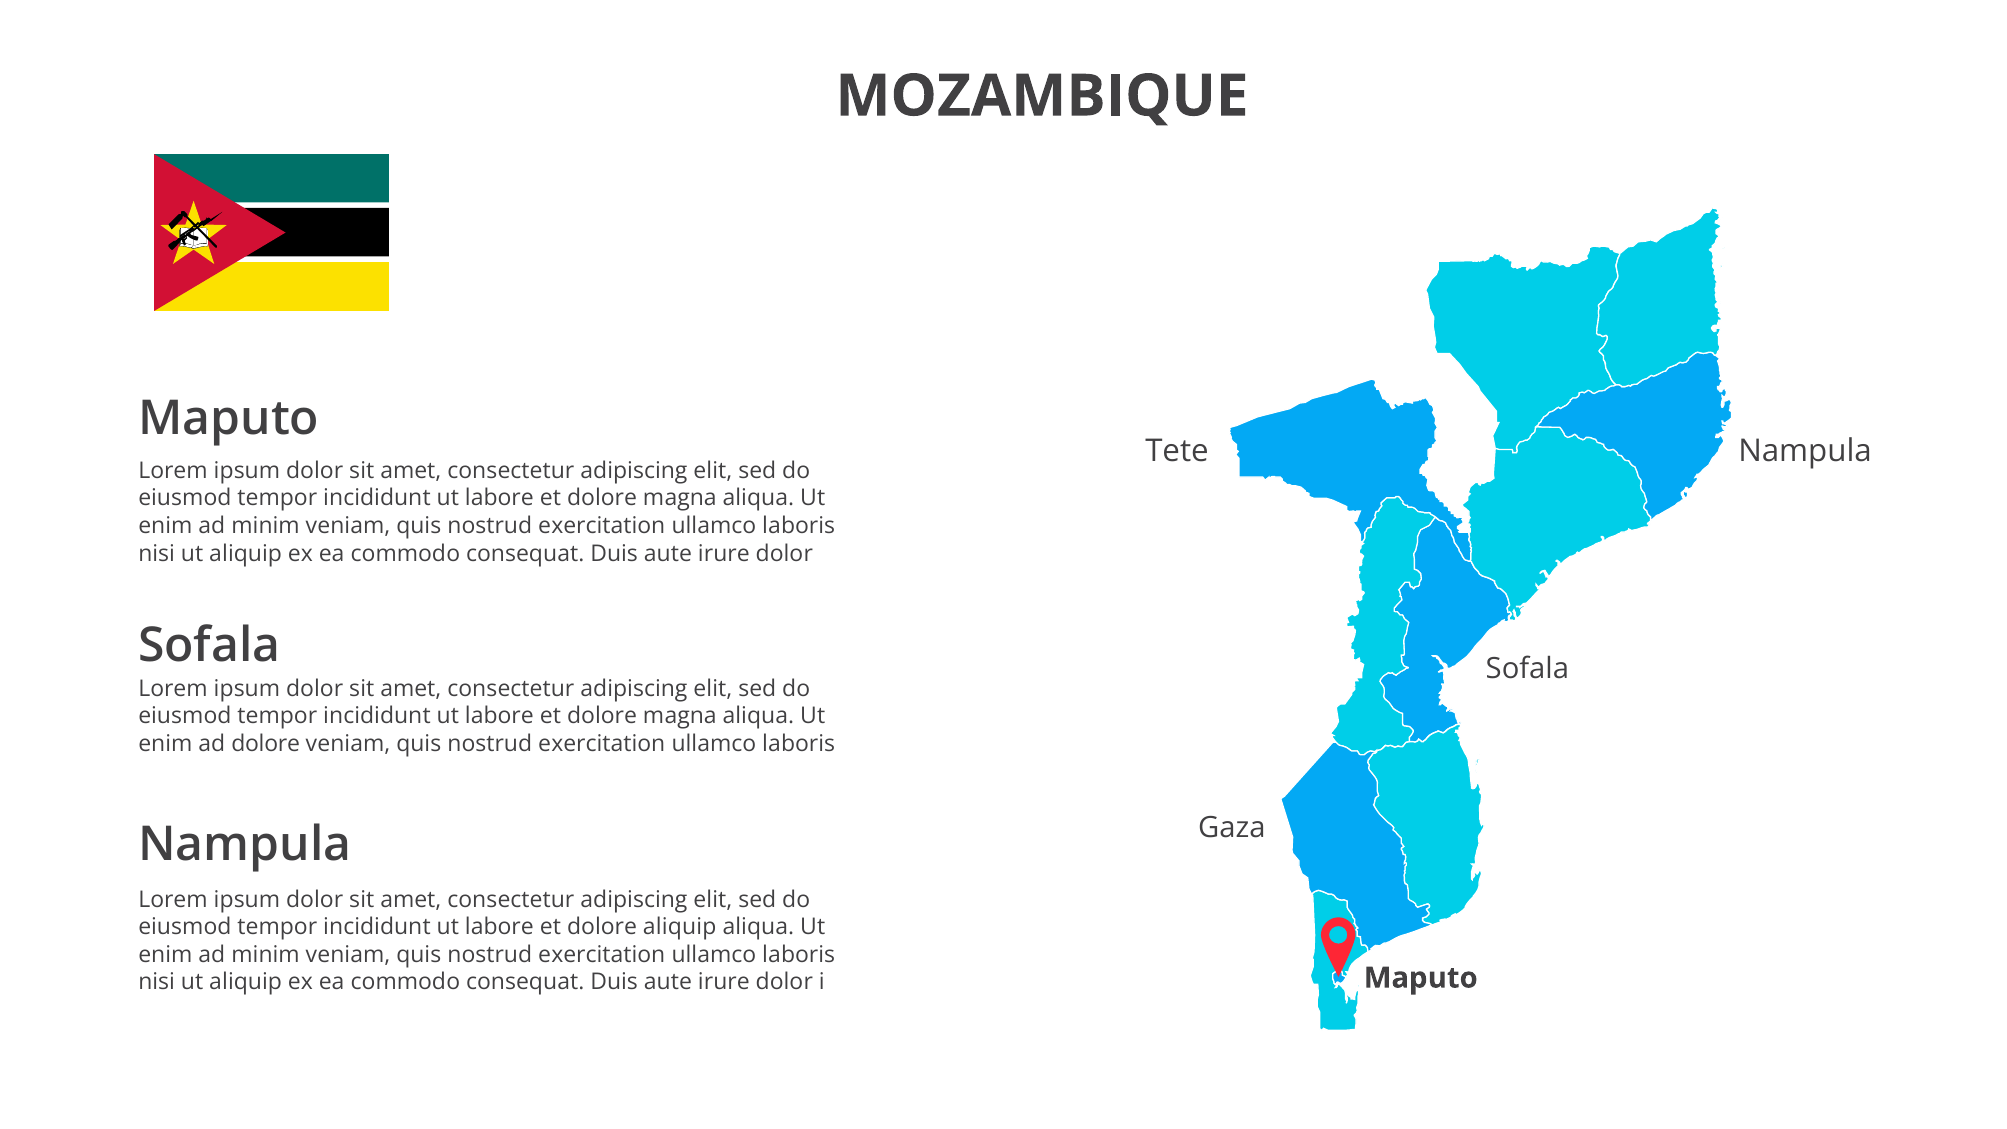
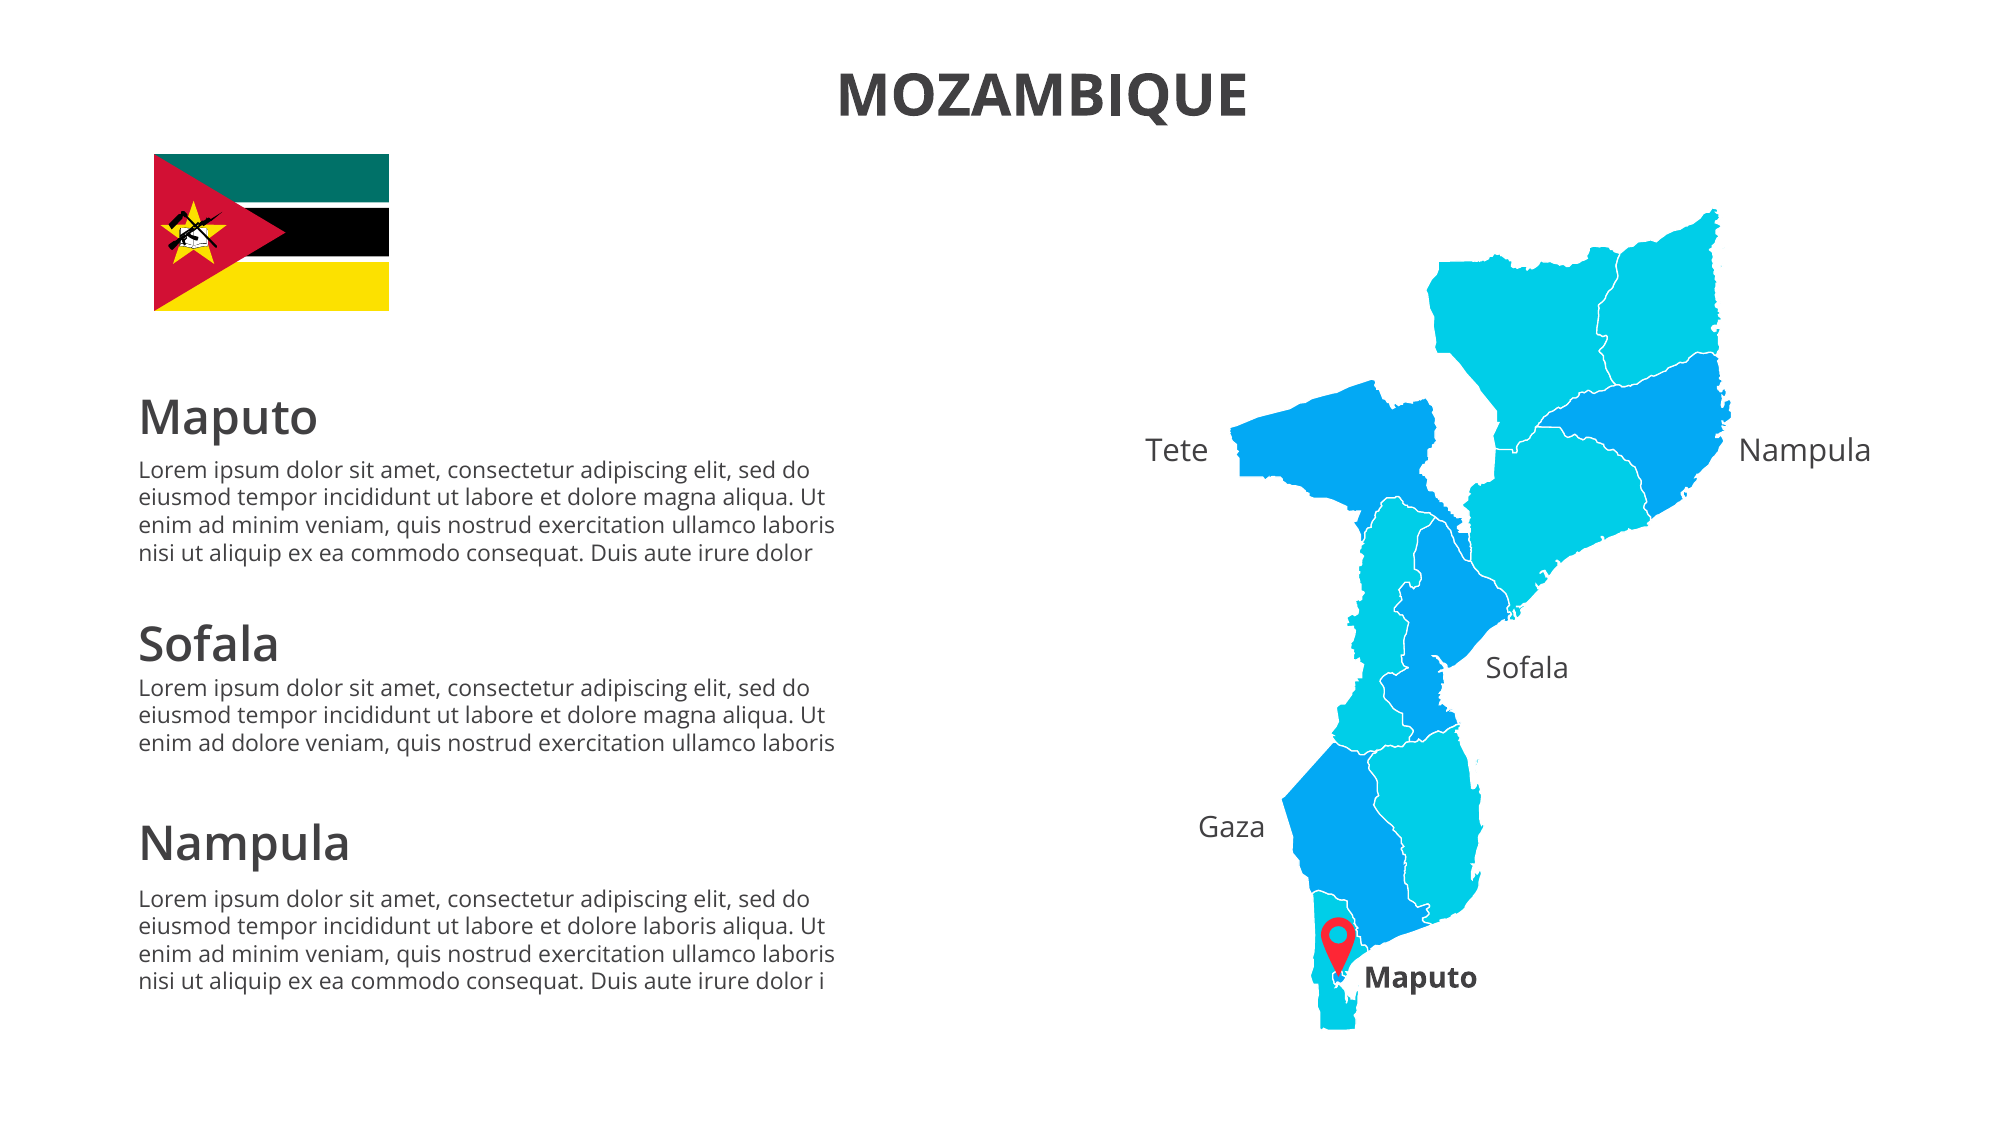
dolore aliquip: aliquip -> laboris
